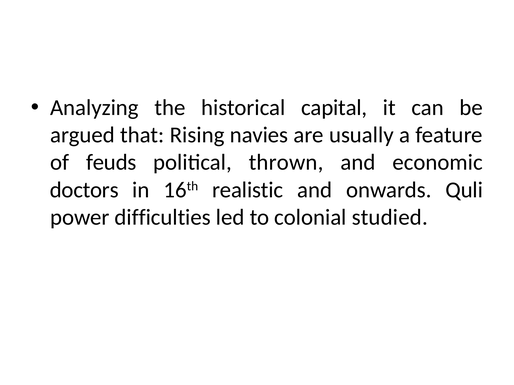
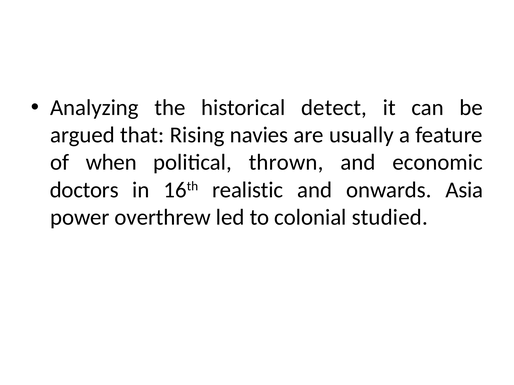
capital: capital -> detect
feuds: feuds -> when
Quli: Quli -> Asia
difficulties: difficulties -> overthrew
